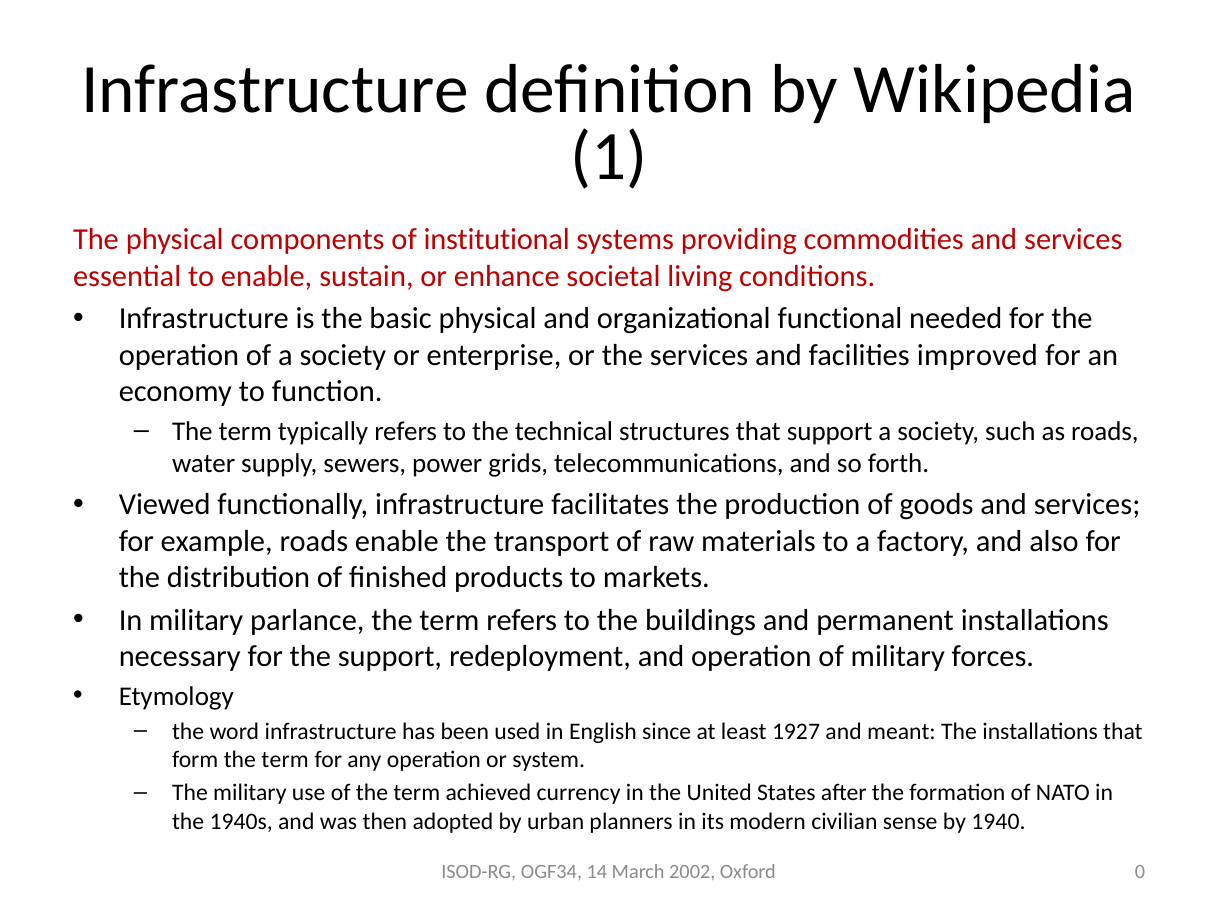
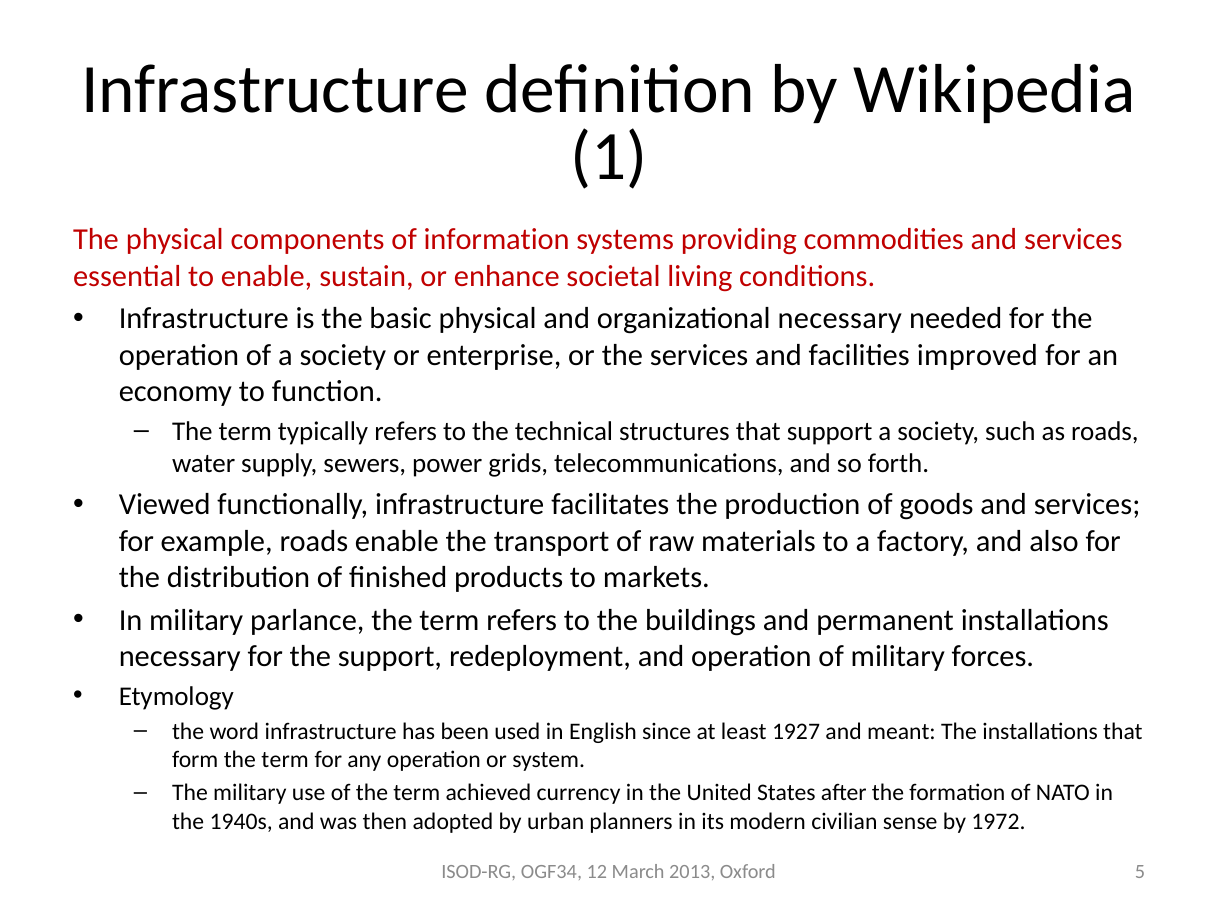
institutional: institutional -> information
organizational functional: functional -> necessary
1940: 1940 -> 1972
14: 14 -> 12
2002: 2002 -> 2013
0: 0 -> 5
